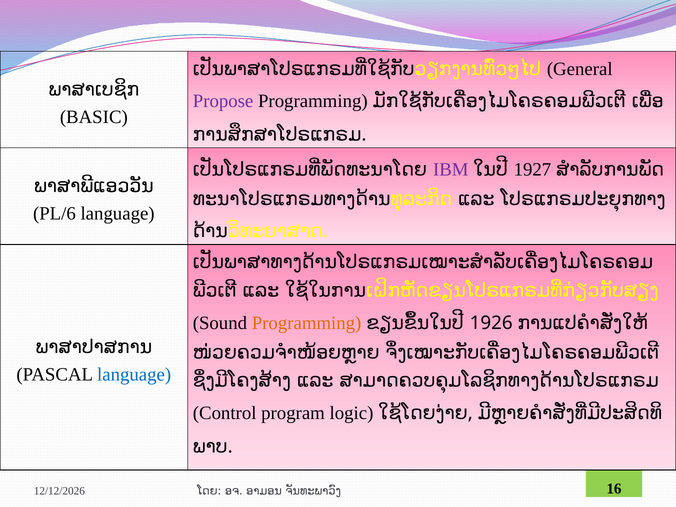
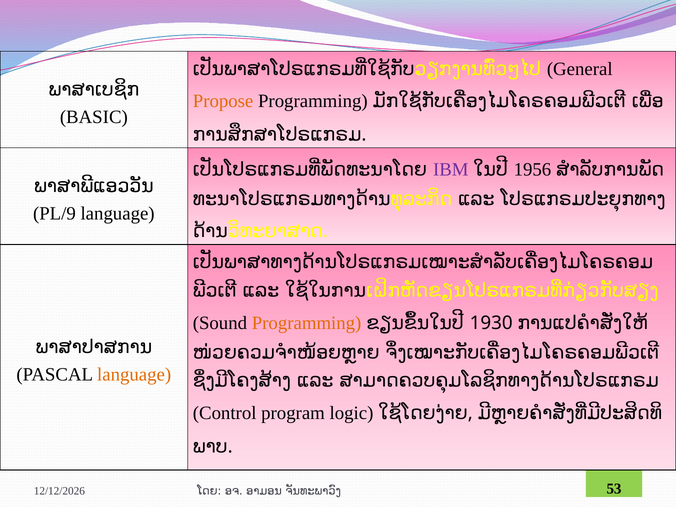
Propose colour: purple -> orange
1927: 1927 -> 1956
PL/6: PL/6 -> PL/9
1926: 1926 -> 1930
language at (134, 375) colour: blue -> orange
16: 16 -> 53
